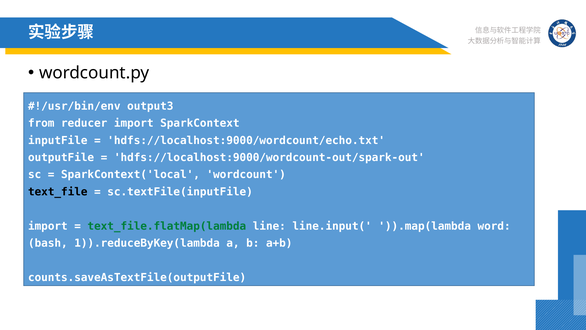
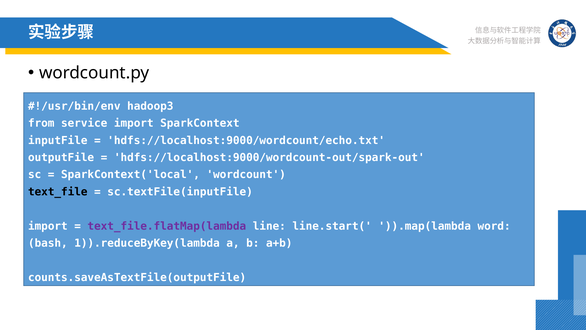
output3: output3 -> hadoop3
reducer: reducer -> service
text_file.flatMap(lambda colour: green -> purple
line.input(: line.input( -> line.start(
